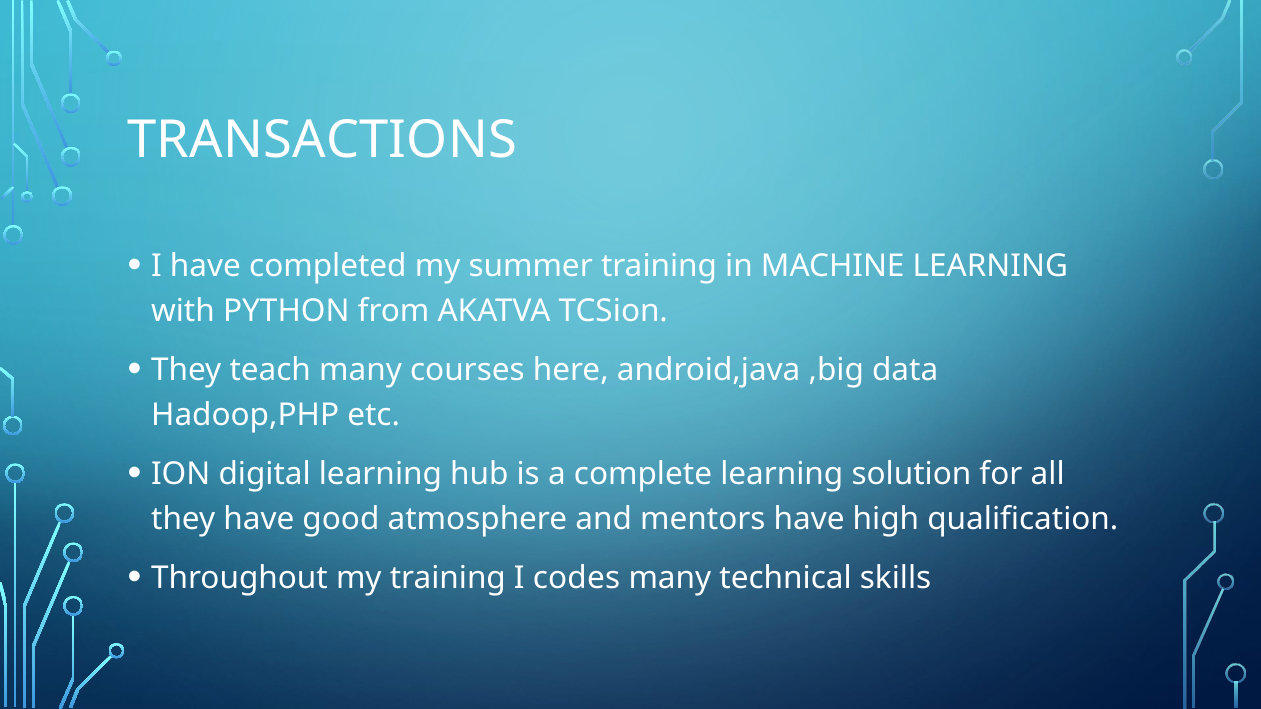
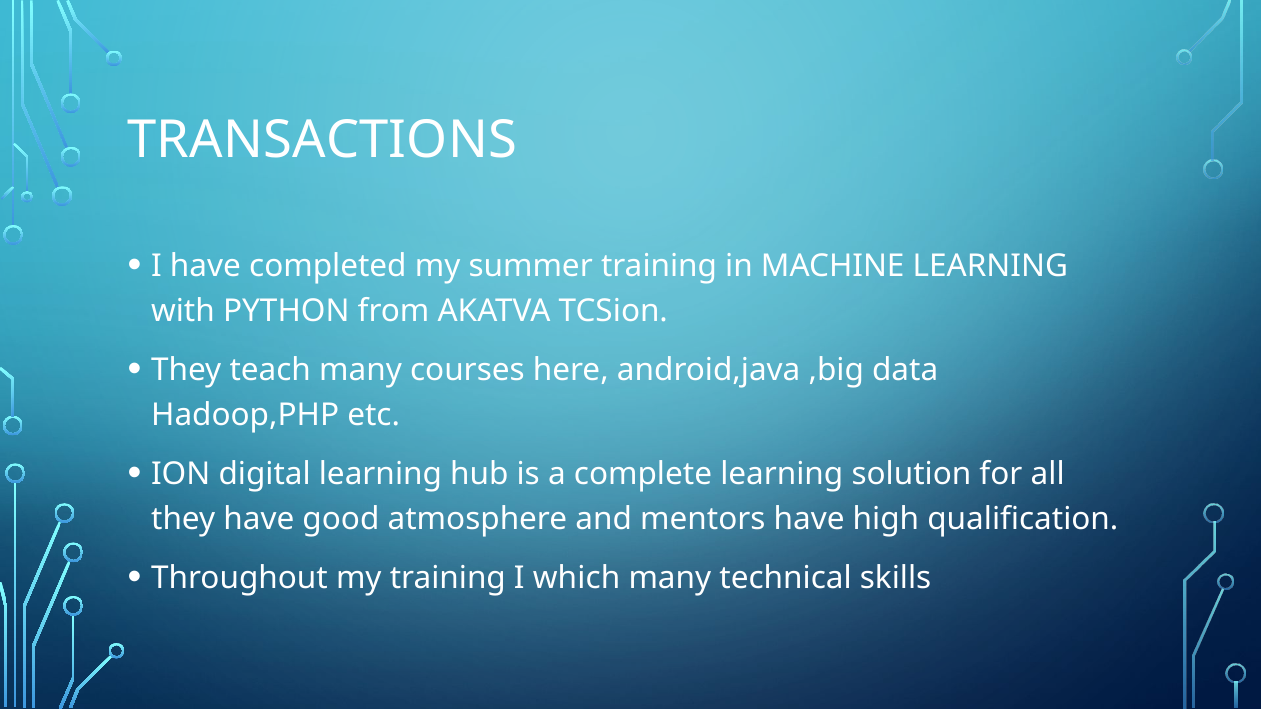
codes: codes -> which
